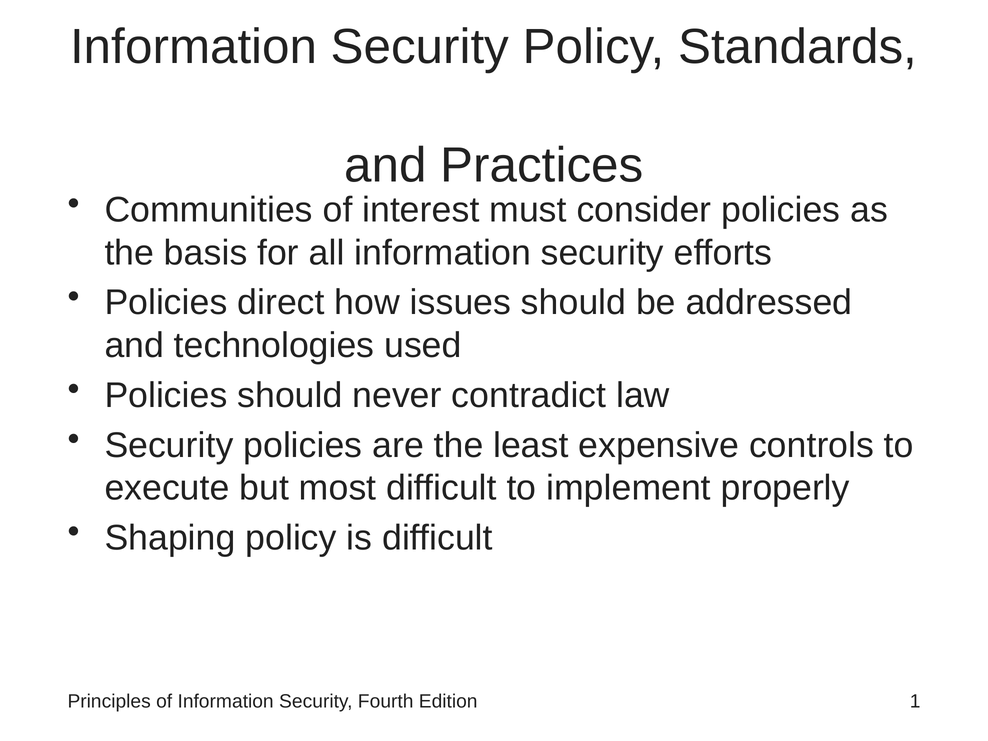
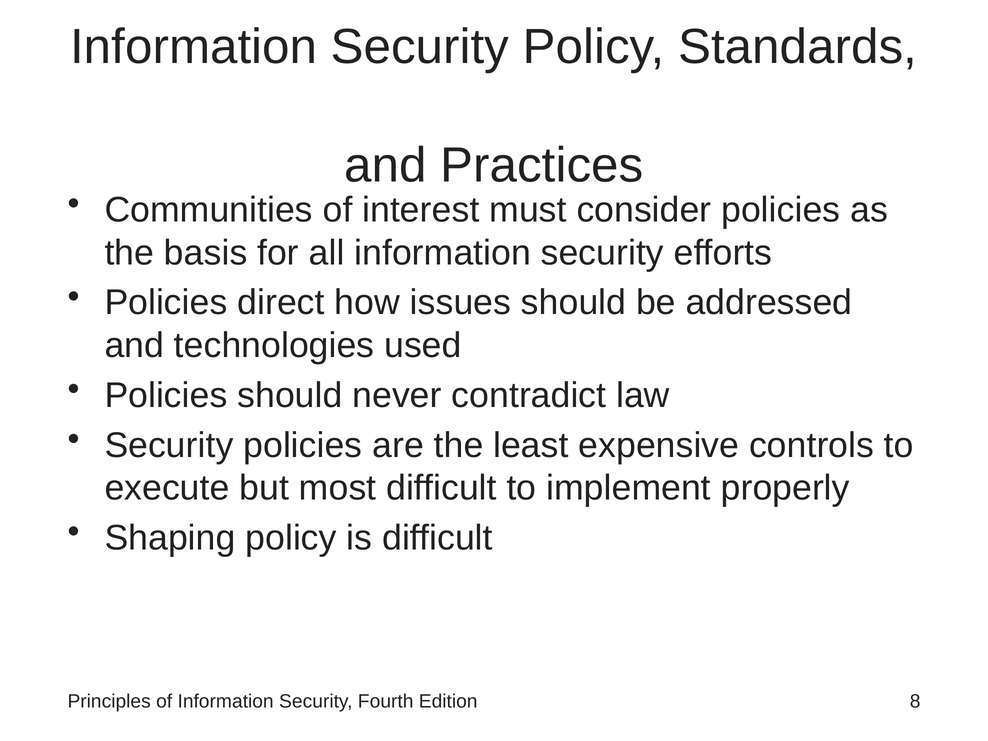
1: 1 -> 8
